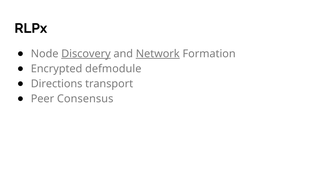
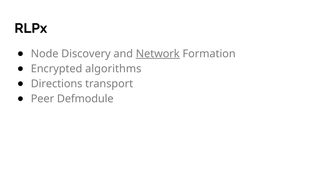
Discovery underline: present -> none
defmodule: defmodule -> algorithms
Consensus: Consensus -> Defmodule
